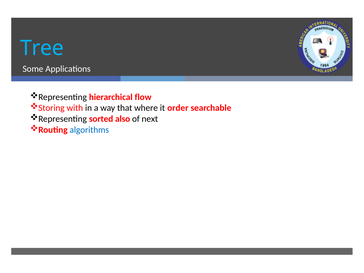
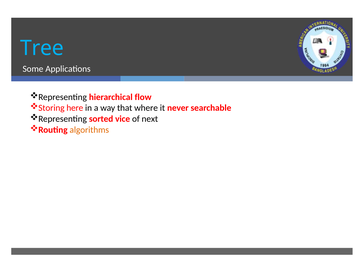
with: with -> here
order: order -> never
also: also -> vice
algorithms colour: blue -> orange
